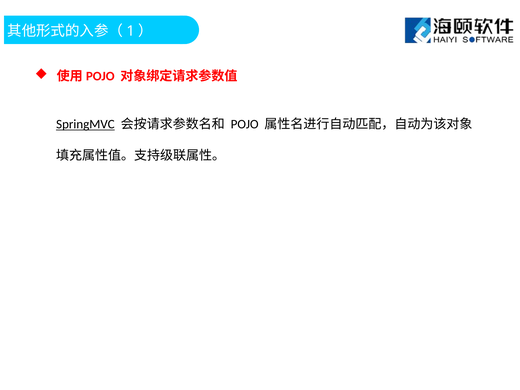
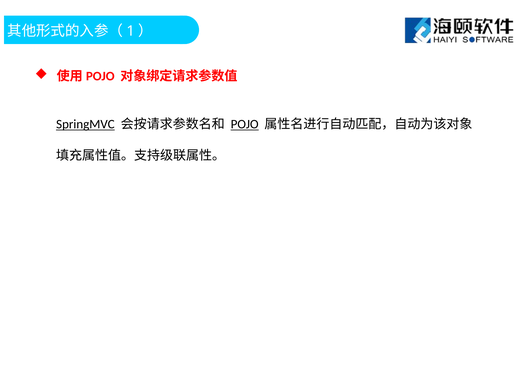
POJO underline: none -> present
